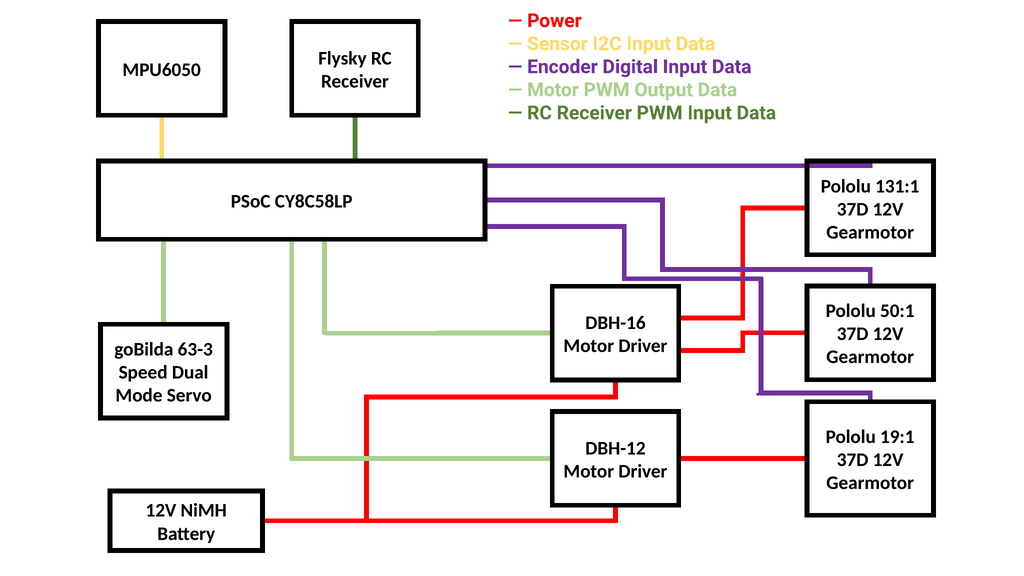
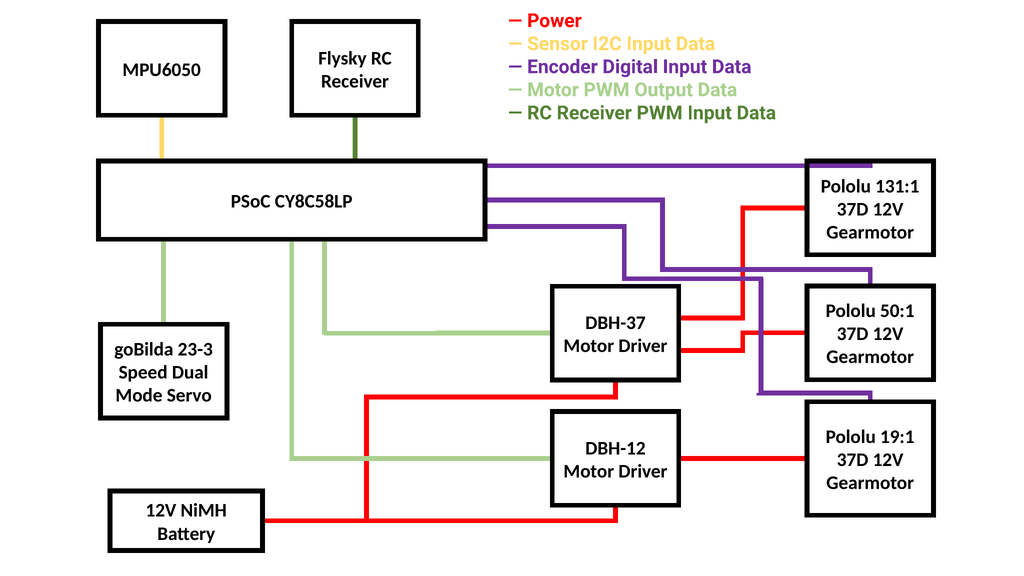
DBH-16: DBH-16 -> DBH-37
63-3: 63-3 -> 23-3
